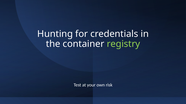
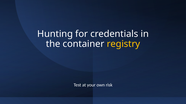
registry colour: light green -> yellow
